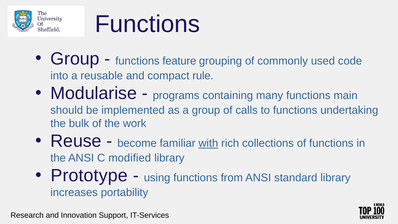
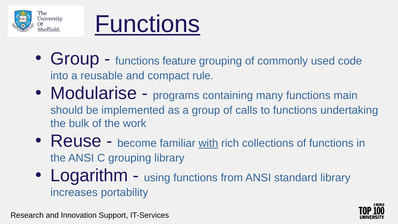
Functions at (147, 24) underline: none -> present
C modified: modified -> grouping
Prototype: Prototype -> Logarithm
